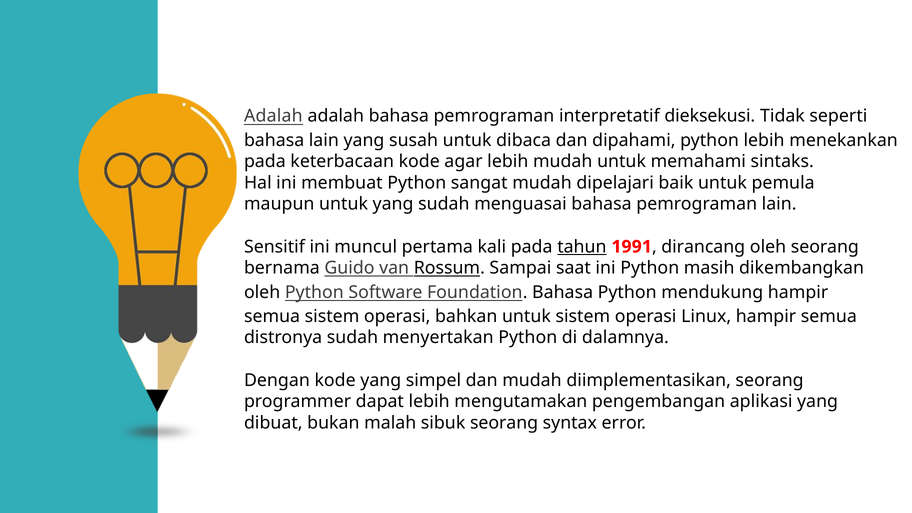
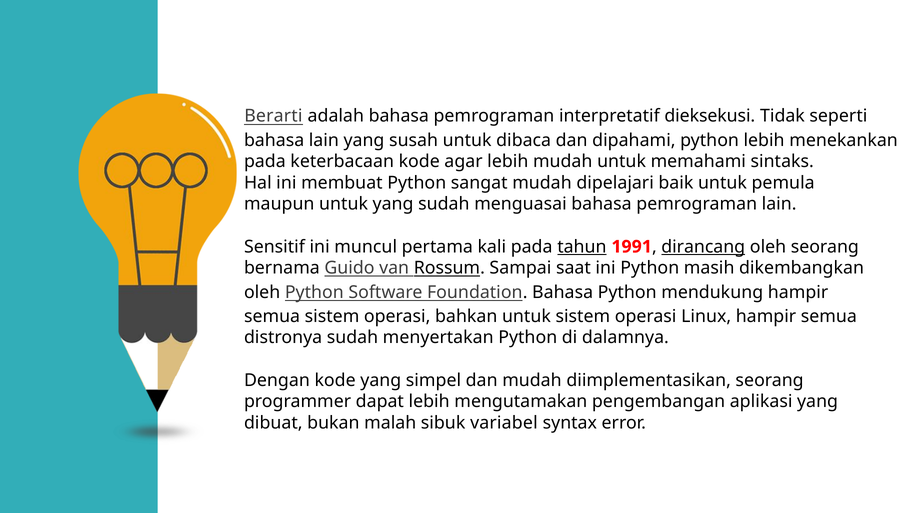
Adalah at (273, 116): Adalah -> Berarti
dirancang underline: none -> present
sibuk seorang: seorang -> variabel
